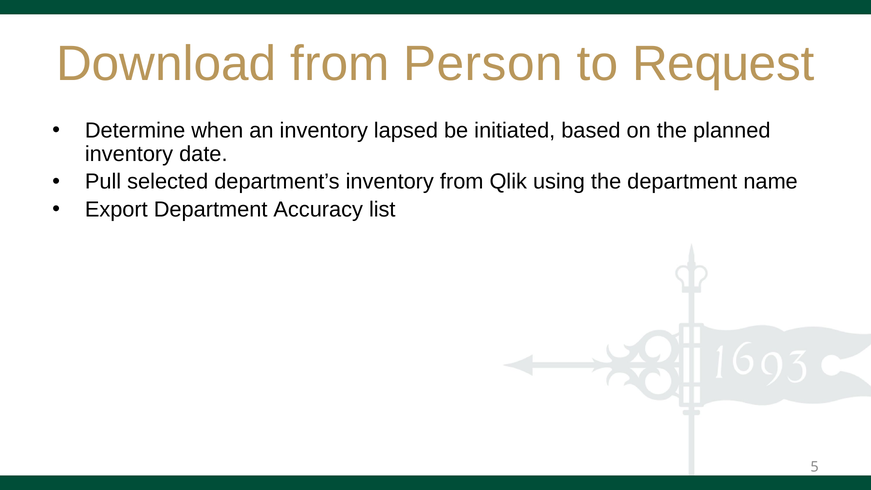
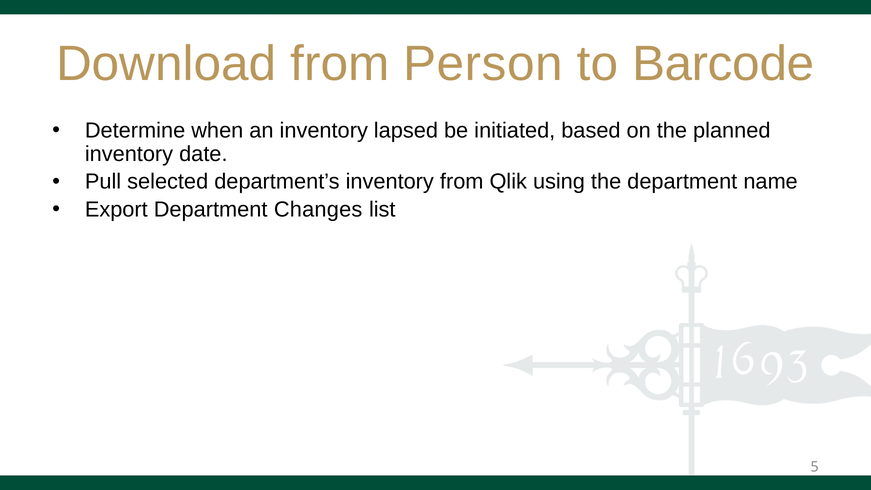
Request: Request -> Barcode
Accuracy: Accuracy -> Changes
